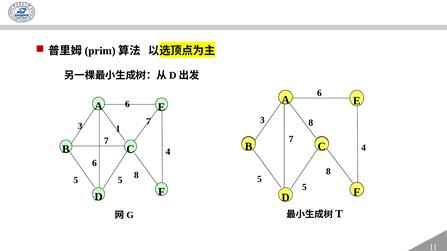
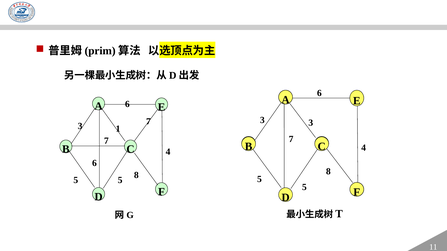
3 8: 8 -> 3
